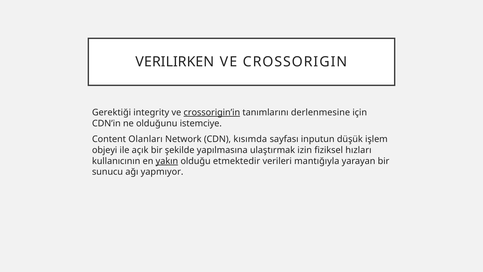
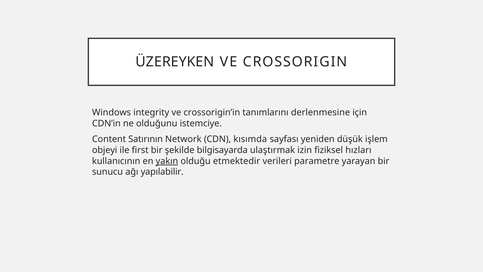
VERILIRKEN: VERILIRKEN -> ÜZEREYKEN
Gerektiği: Gerektiği -> Windows
crossorigin’in underline: present -> none
Olanları: Olanları -> Satırının
inputun: inputun -> yeniden
açık: açık -> first
yapılmasına: yapılmasına -> bilgisayarda
mantığıyla: mantığıyla -> parametre
yapmıyor: yapmıyor -> yapılabilir
